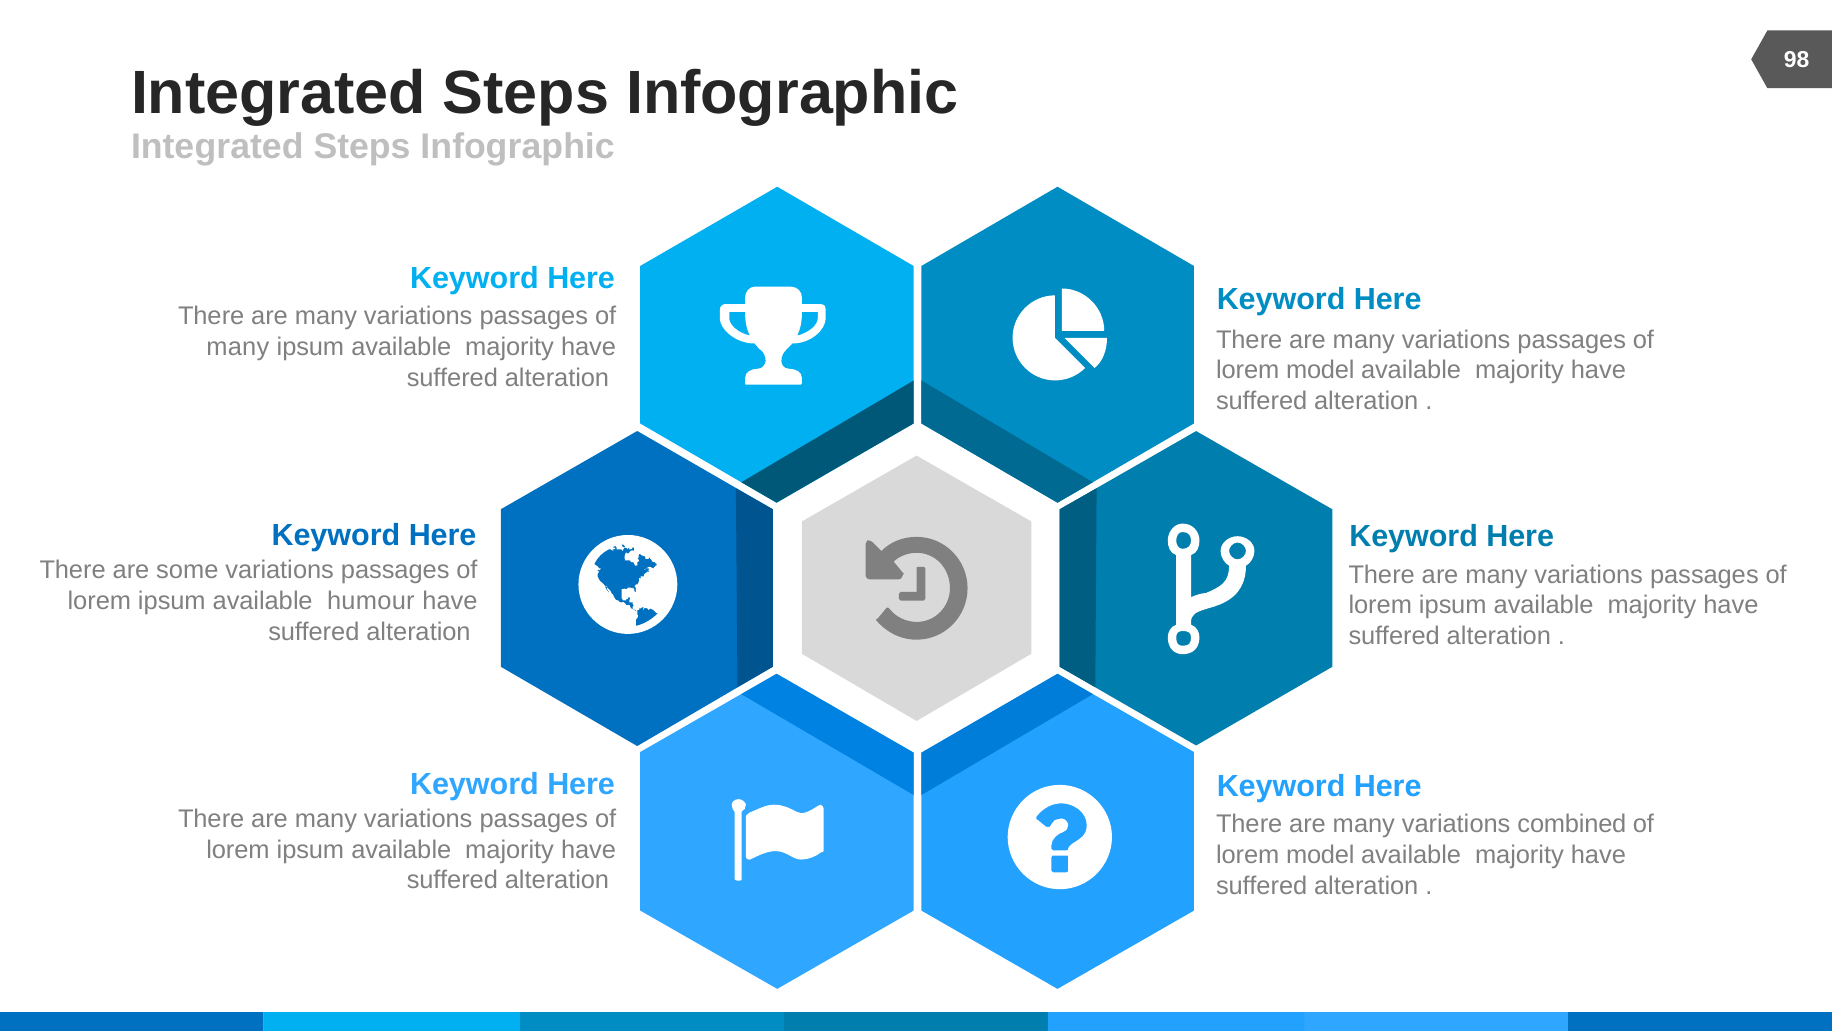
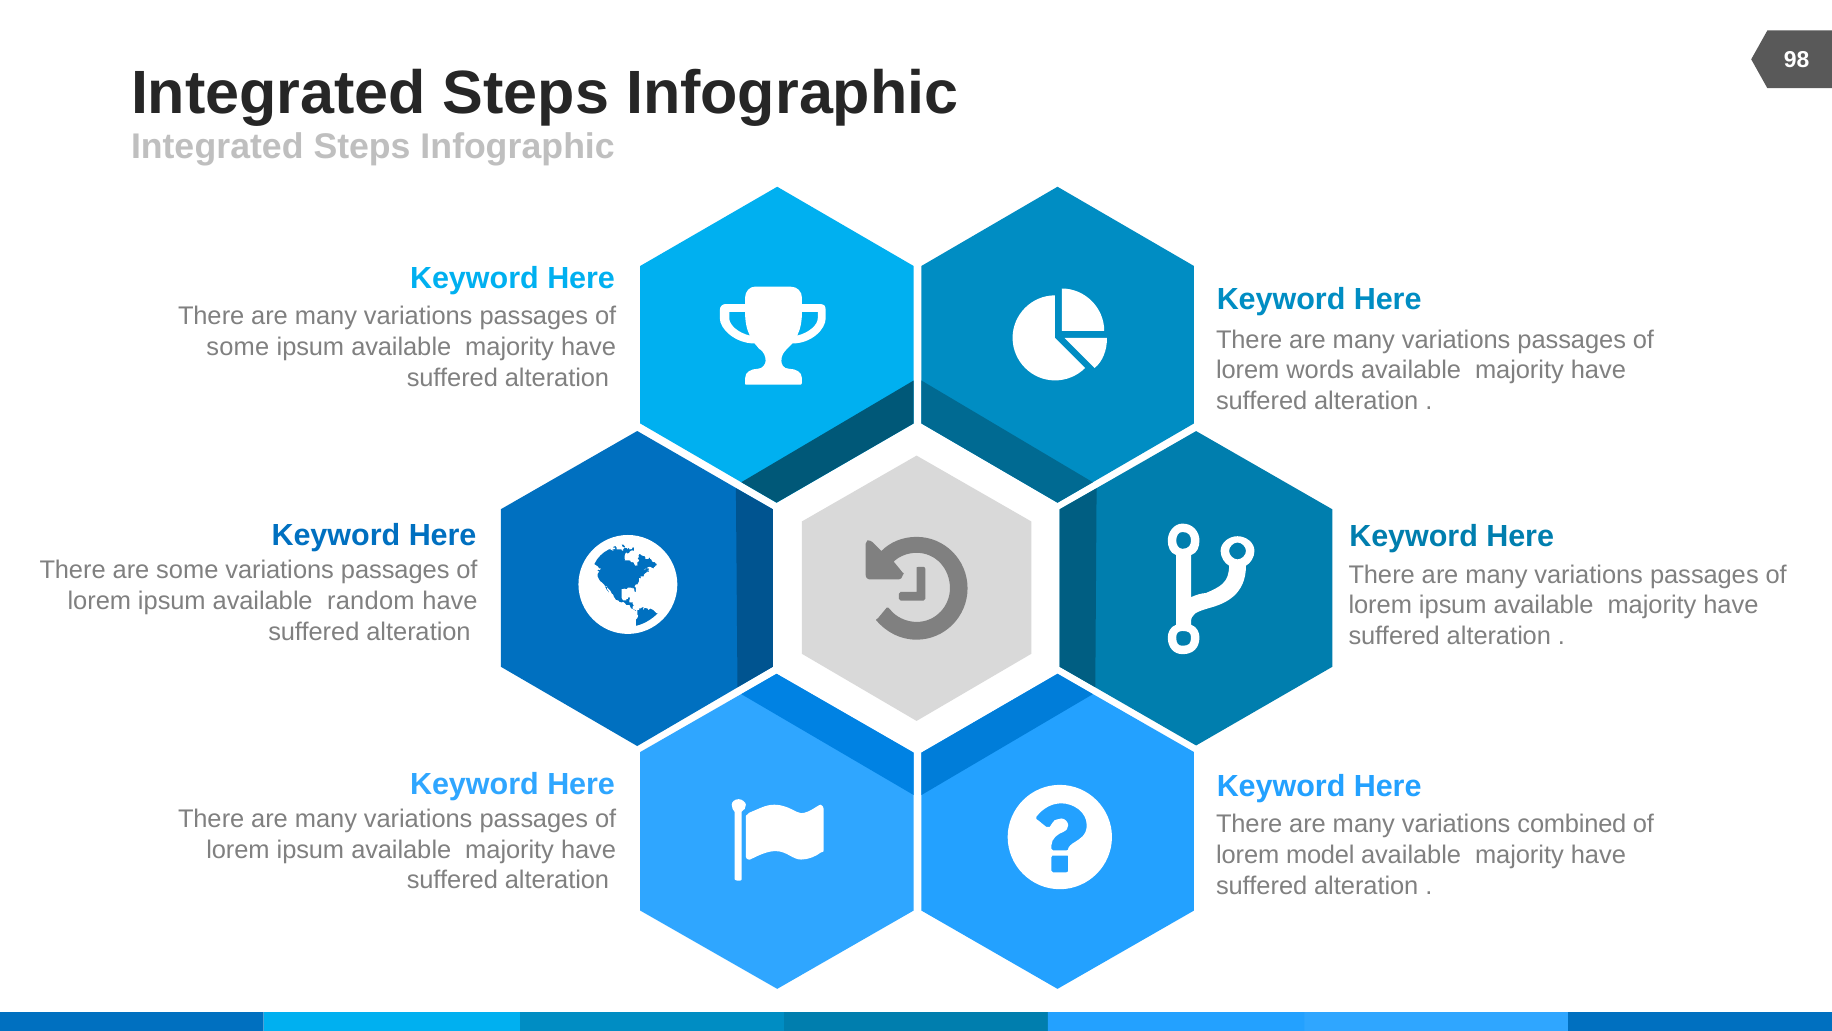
many at (238, 347): many -> some
model at (1320, 370): model -> words
humour: humour -> random
